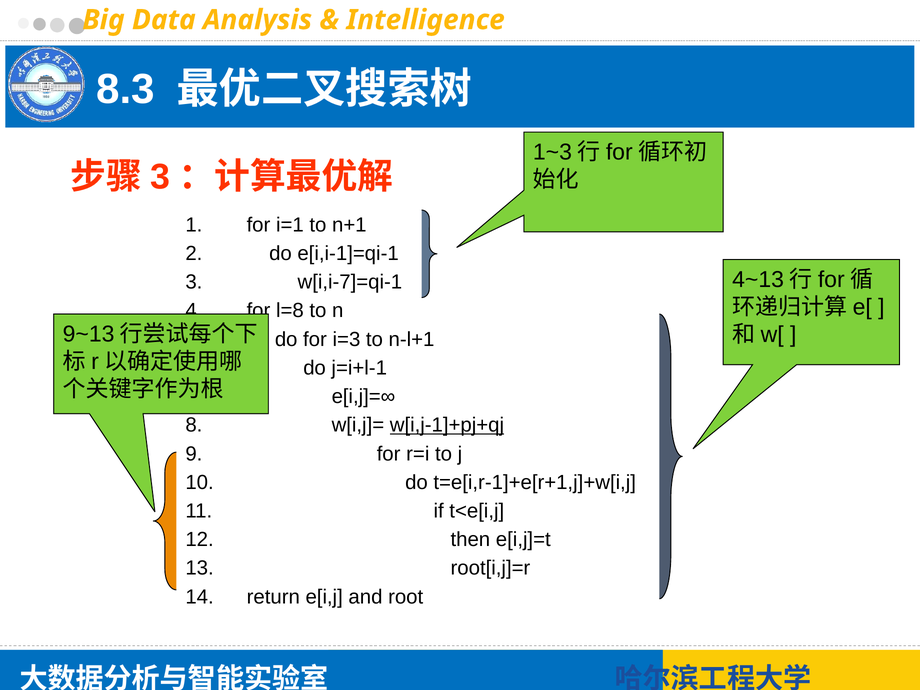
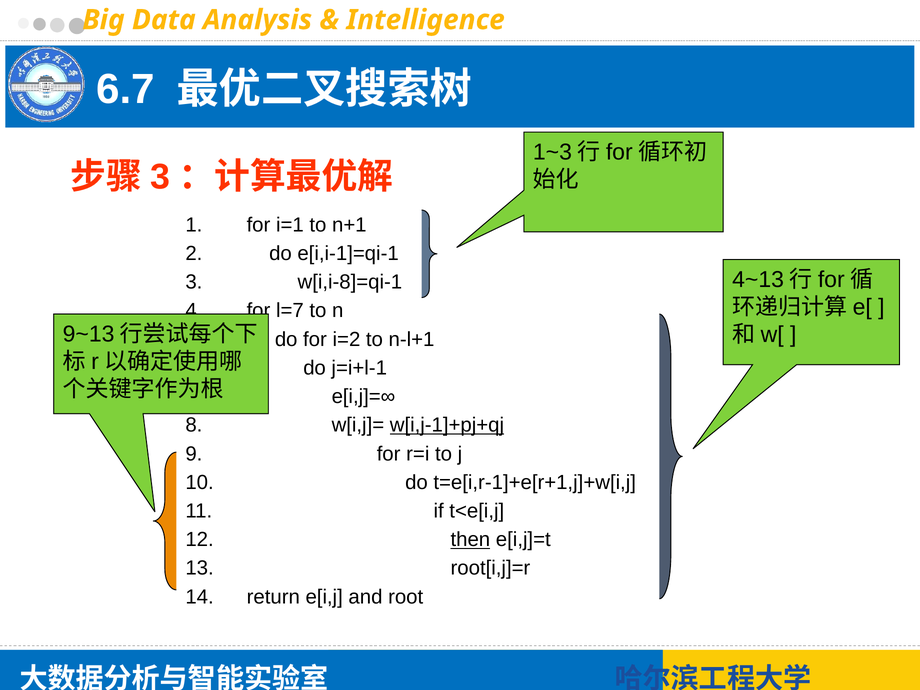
8.3: 8.3 -> 6.7
w[i,i-7]=qi-1: w[i,i-7]=qi-1 -> w[i,i-8]=qi-1
l=8: l=8 -> l=7
i=3: i=3 -> i=2
then underline: none -> present
